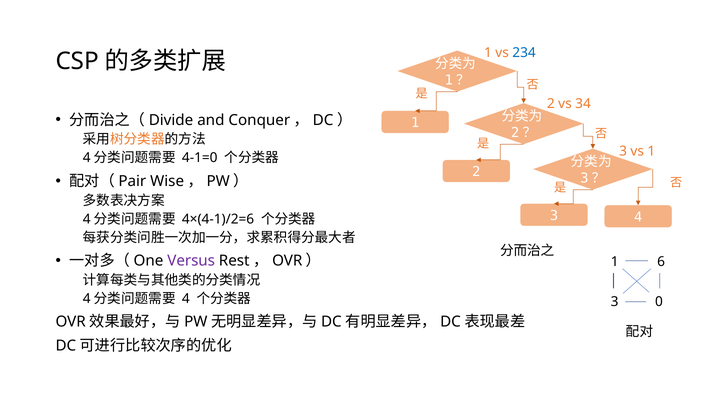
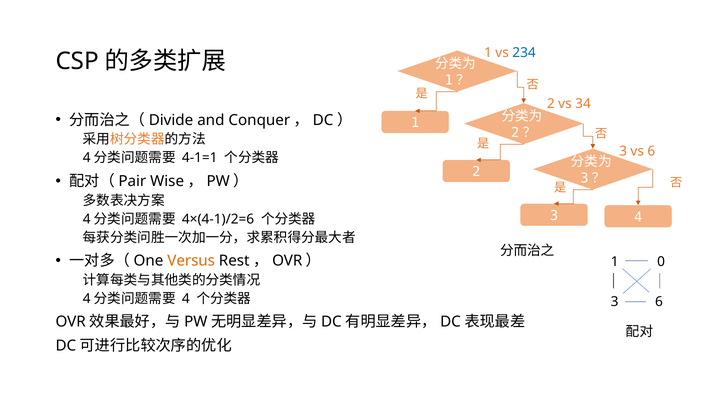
vs 1: 1 -> 6
4-1=0: 4-1=0 -> 4-1=1
Versus colour: purple -> orange
6: 6 -> 0
3 0: 0 -> 6
